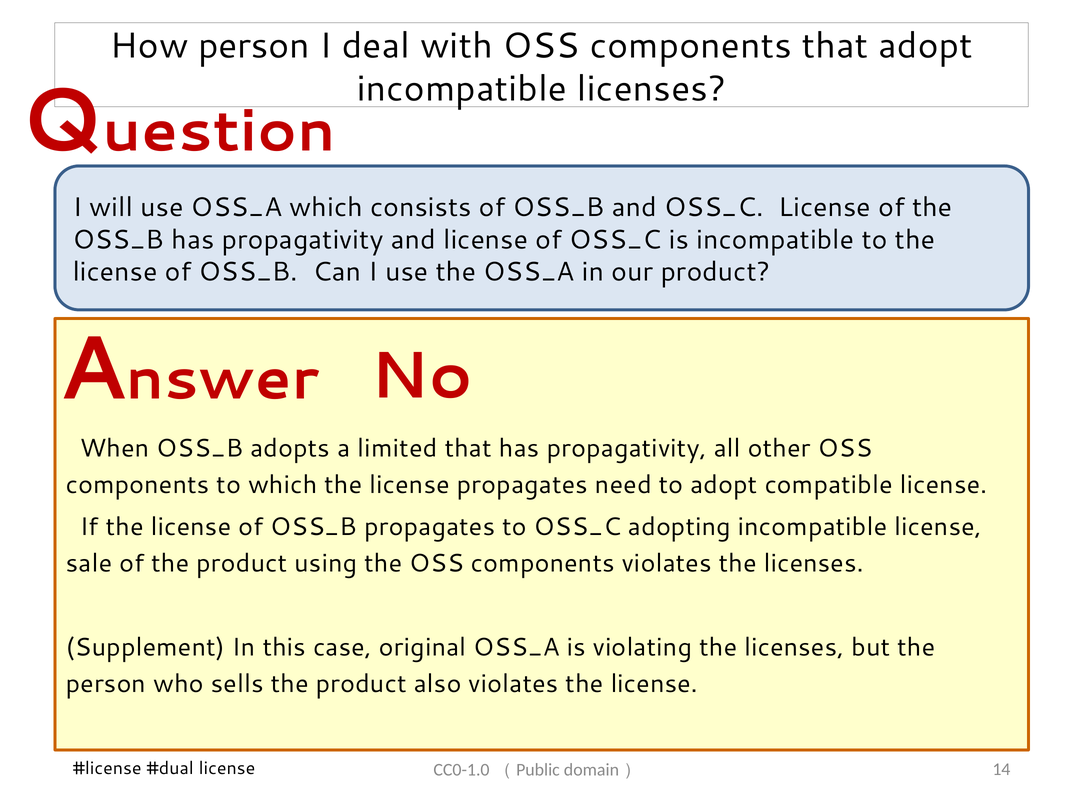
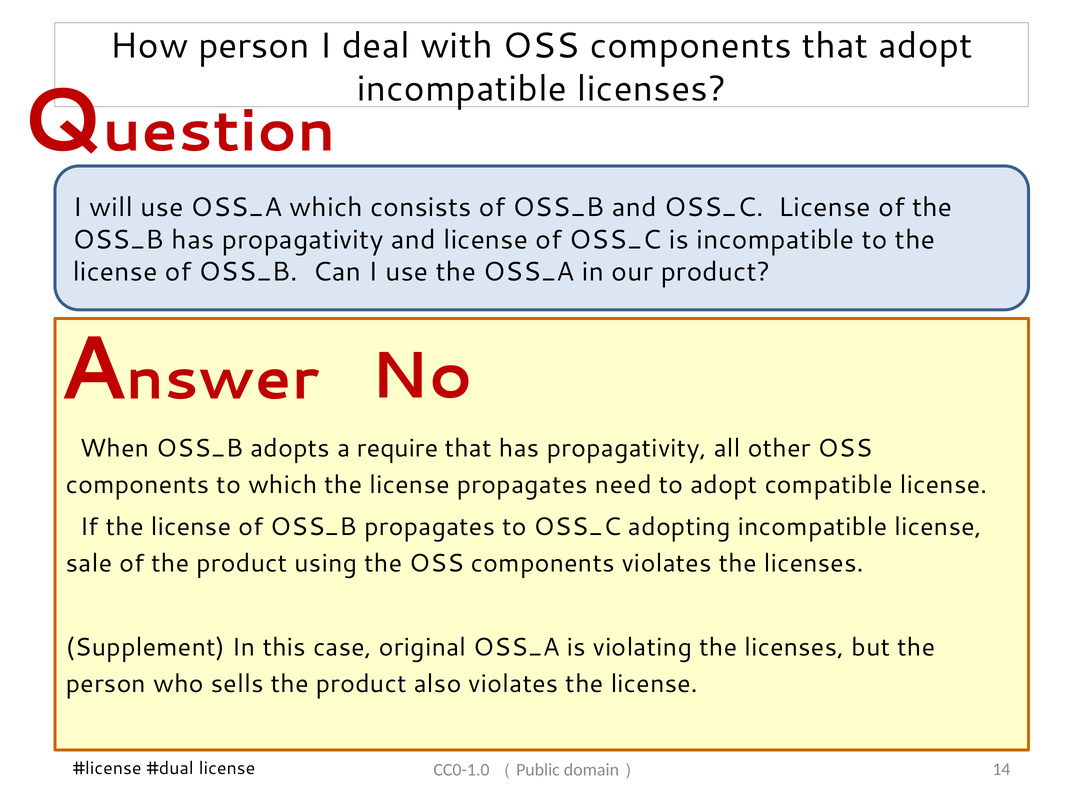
limited: limited -> require
